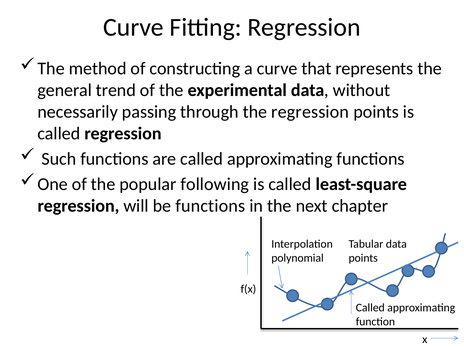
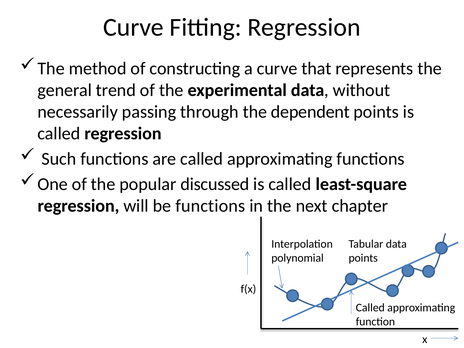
the regression: regression -> dependent
following: following -> discussed
